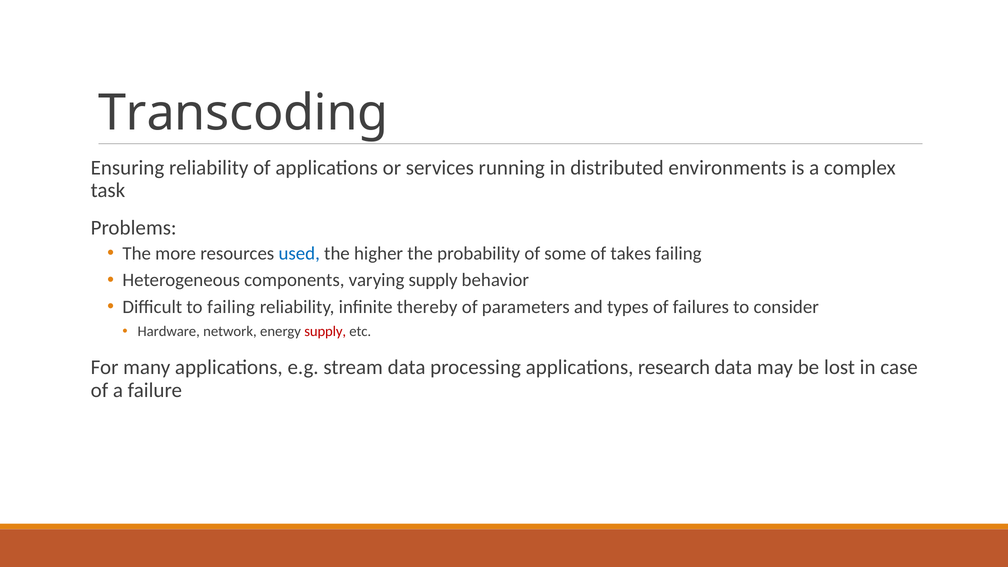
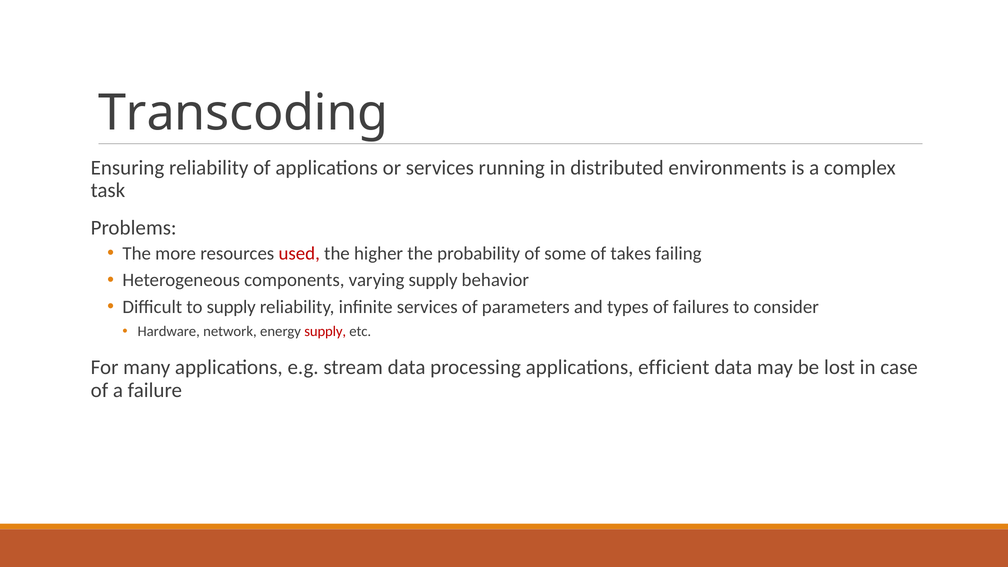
used colour: blue -> red
to failing: failing -> supply
infinite thereby: thereby -> services
research: research -> efficient
